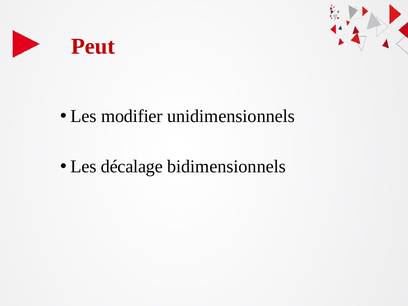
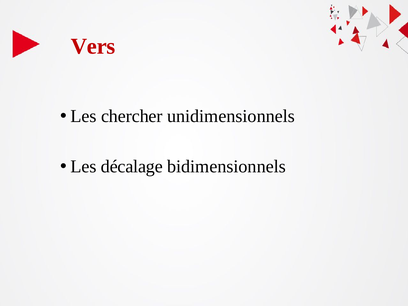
Peut: Peut -> Vers
modifier: modifier -> chercher
